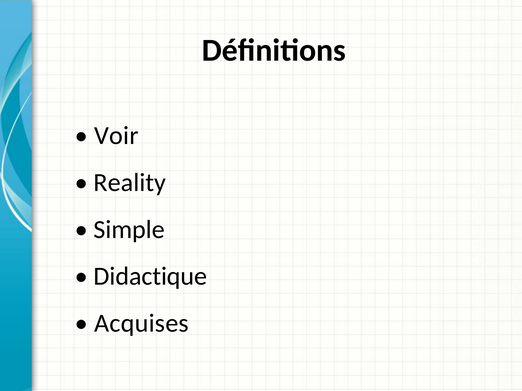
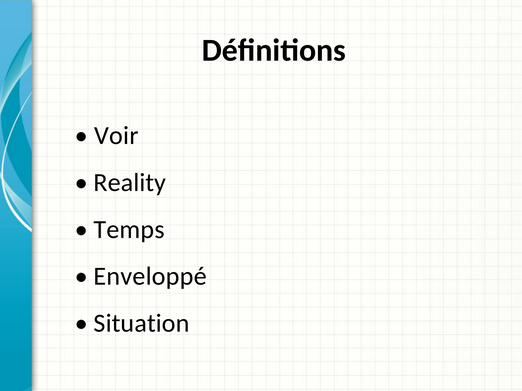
Simple: Simple -> Temps
Didactique: Didactique -> Enveloppé
Acquises: Acquises -> Situation
